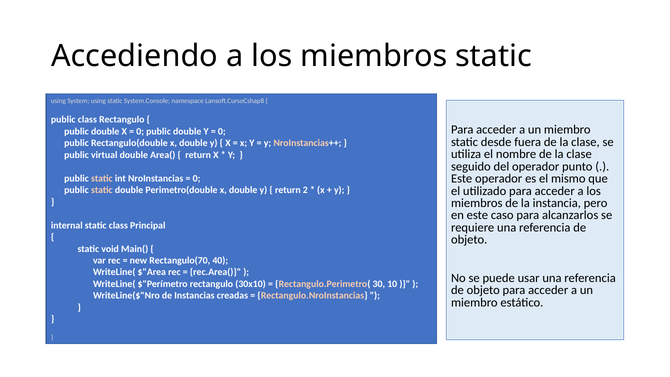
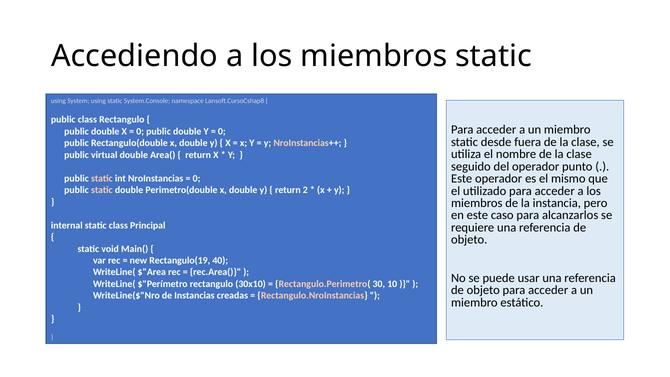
Rectangulo(70: Rectangulo(70 -> Rectangulo(19
